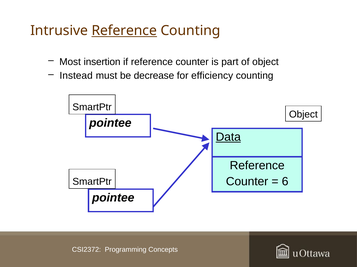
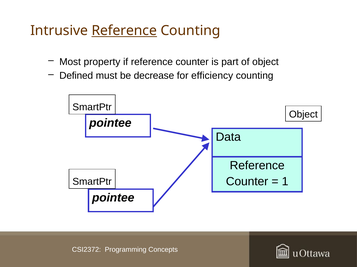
insertion: insertion -> property
Instead: Instead -> Defined
Data underline: present -> none
6: 6 -> 1
